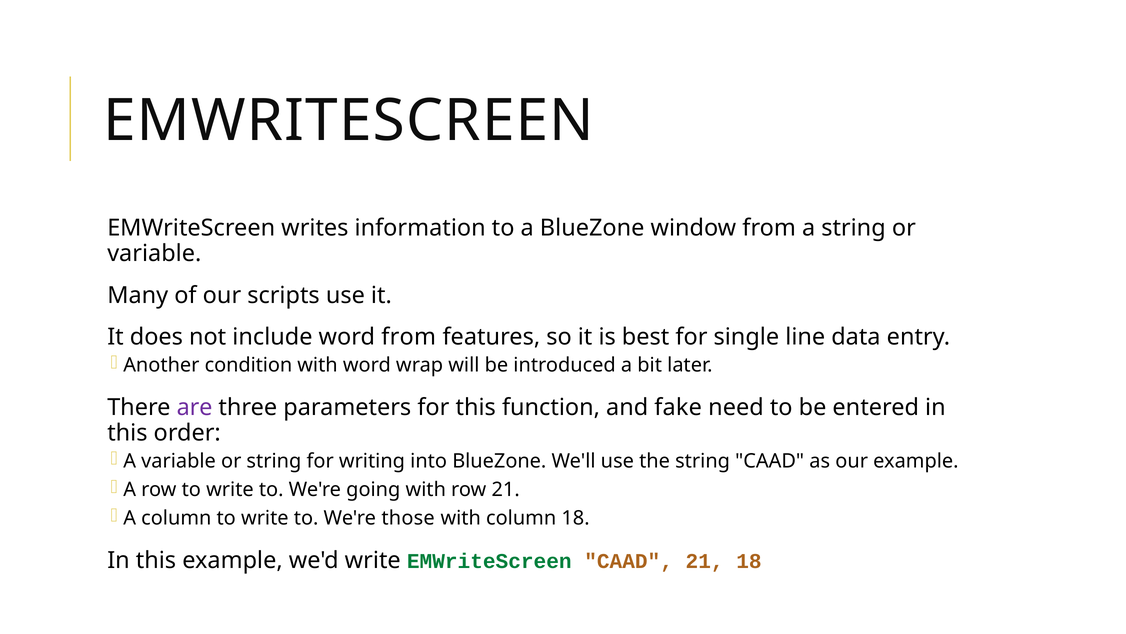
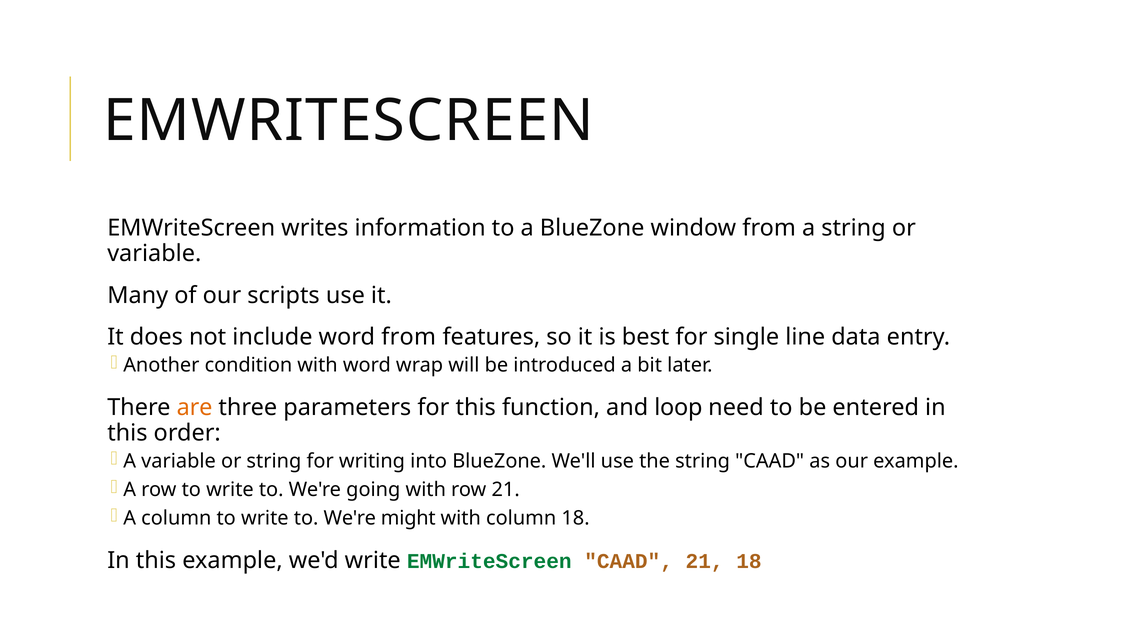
are colour: purple -> orange
fake: fake -> loop
those: those -> might
